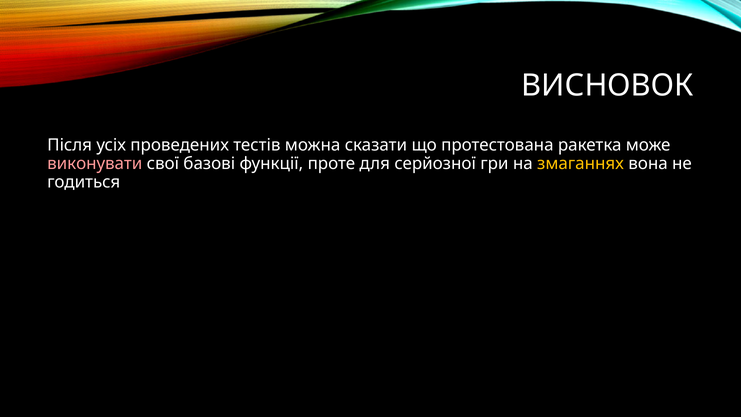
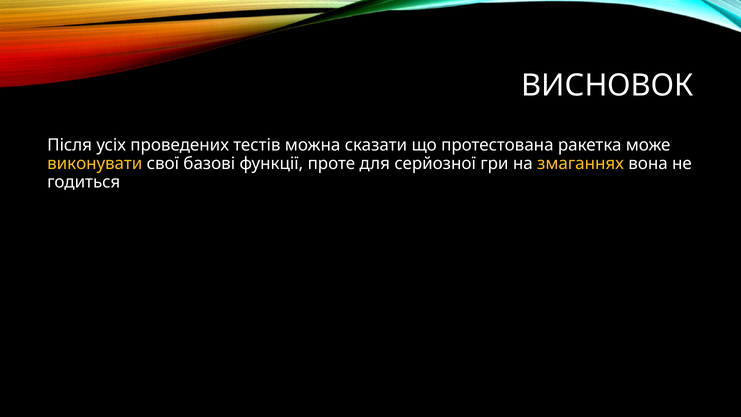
виконувати colour: pink -> yellow
